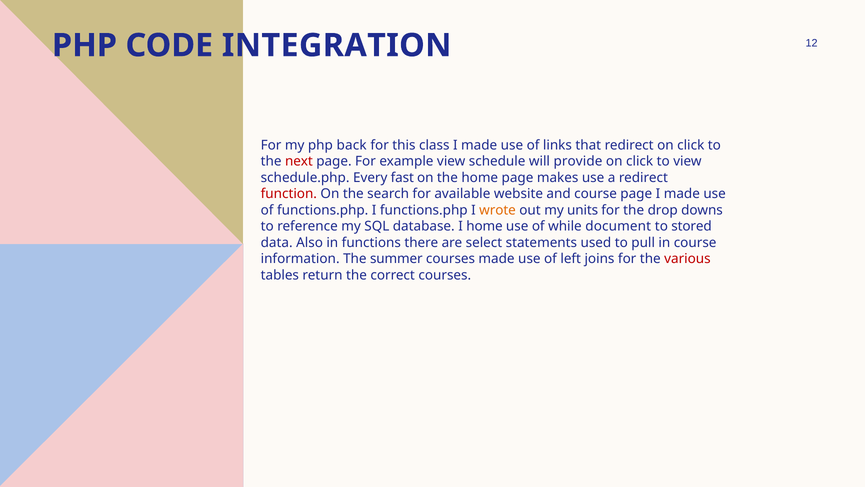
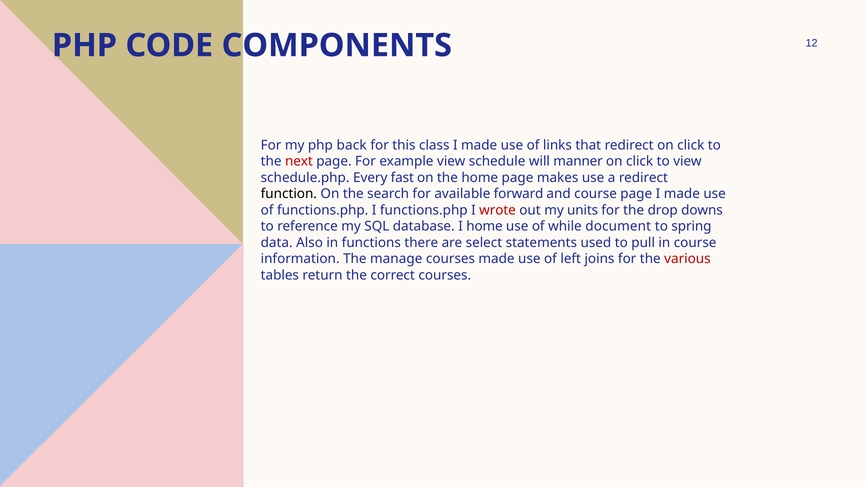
INTEGRATION: INTEGRATION -> COMPONENTS
provide: provide -> manner
function colour: red -> black
website: website -> forward
wrote colour: orange -> red
stored: stored -> spring
summer: summer -> manage
